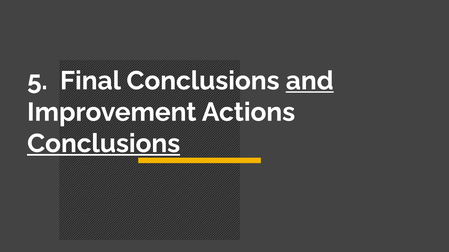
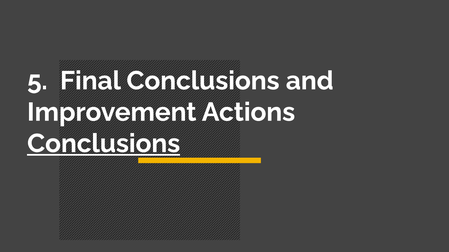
and underline: present -> none
